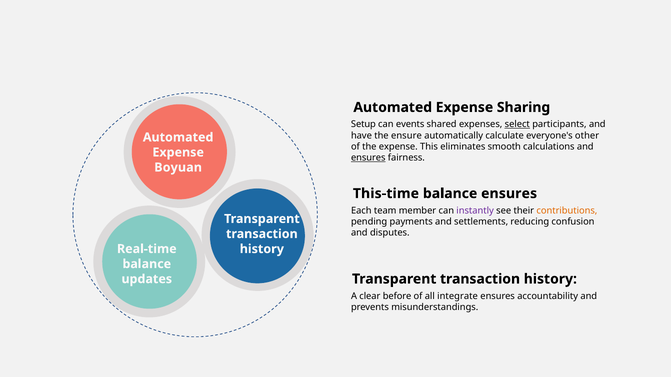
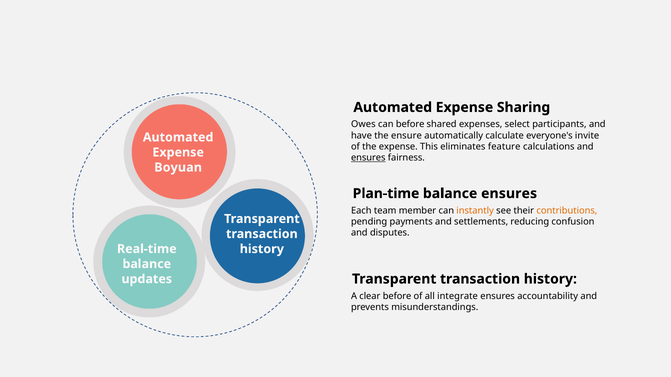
Setup: Setup -> Owes
can events: events -> before
select underline: present -> none
other: other -> invite
smooth: smooth -> feature
This-time: This-time -> Plan-time
instantly colour: purple -> orange
